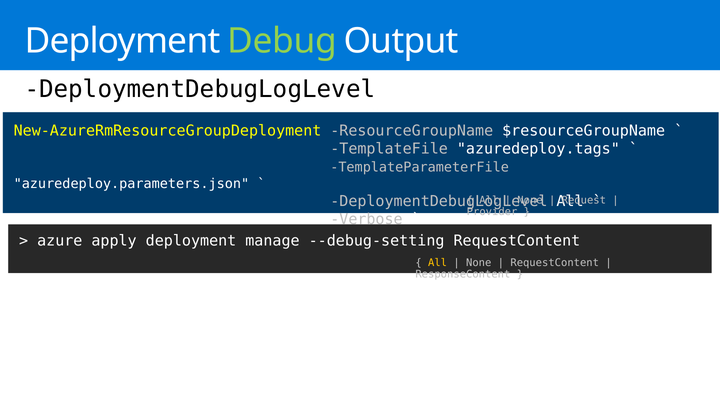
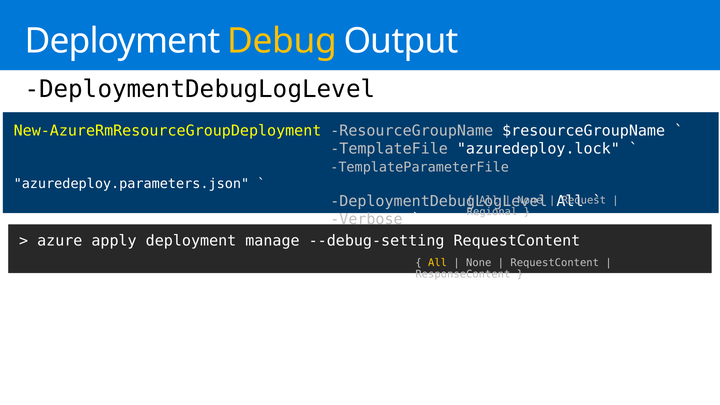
Debug colour: light green -> yellow
azuredeploy.tags: azuredeploy.tags -> azuredeploy.lock
Provider: Provider -> Regional
